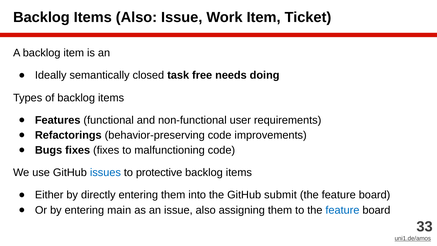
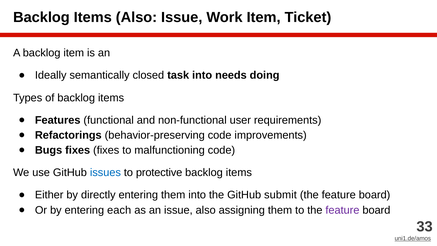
task free: free -> into
main: main -> each
feature at (342, 210) colour: blue -> purple
